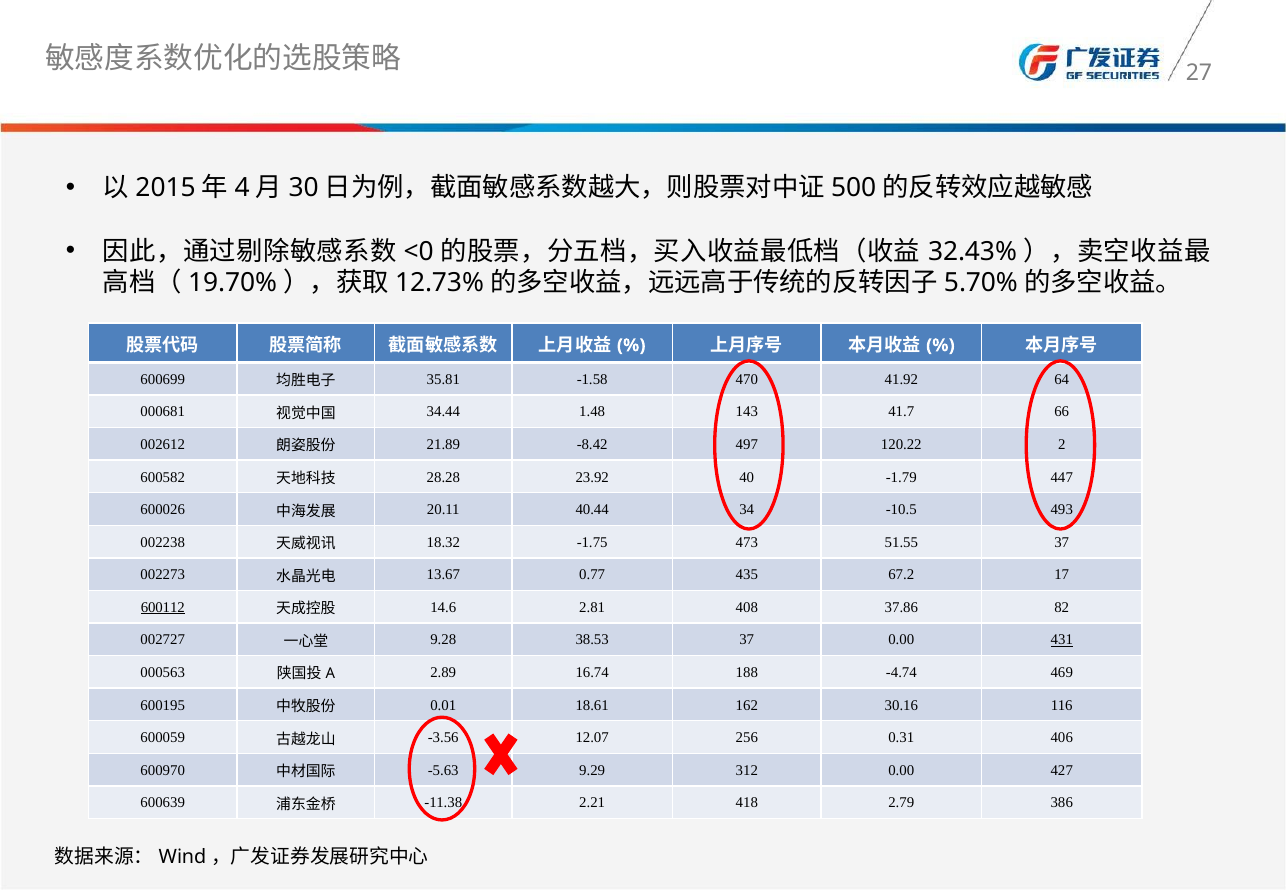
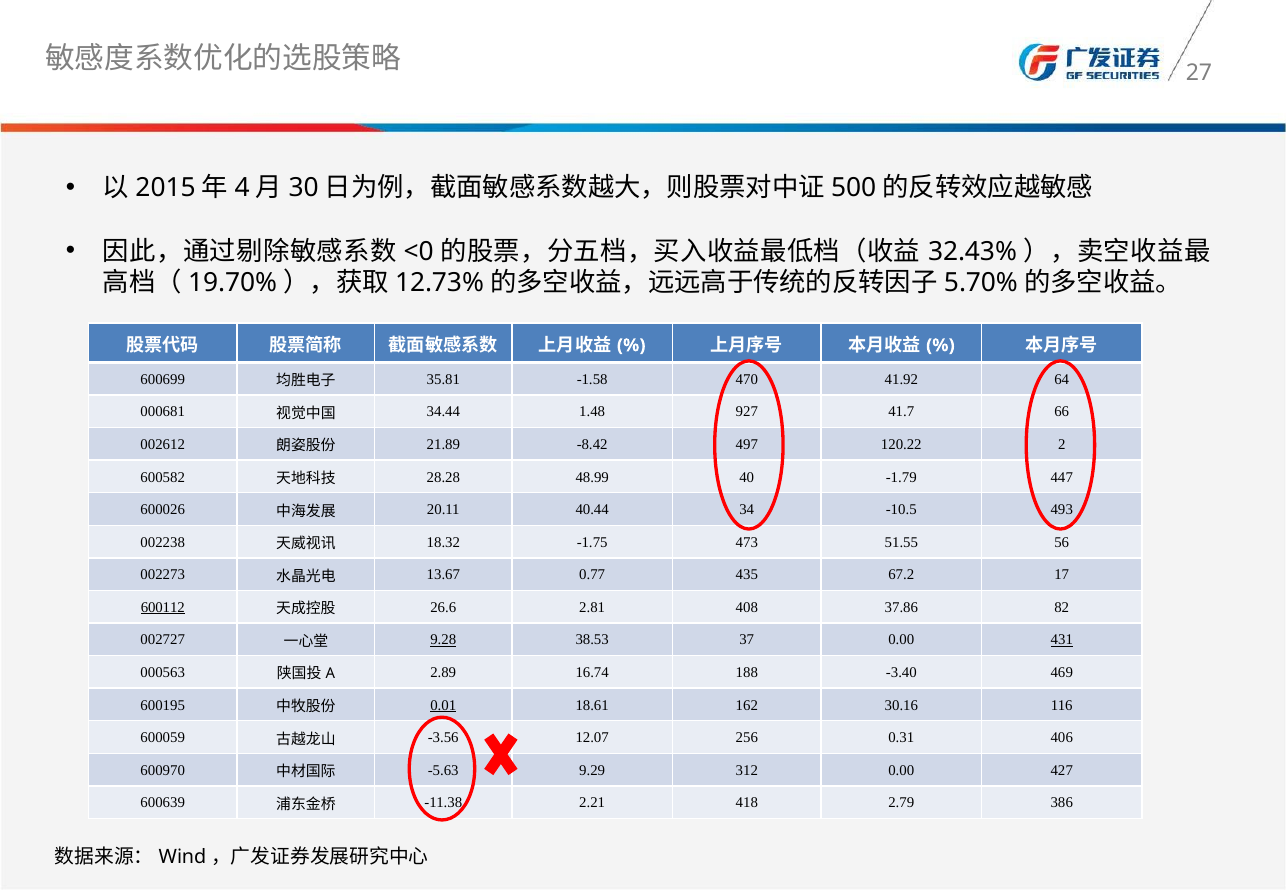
143: 143 -> 927
23.92: 23.92 -> 48.99
51.55 37: 37 -> 56
14.6: 14.6 -> 26.6
9.28 underline: none -> present
-4.74: -4.74 -> -3.40
0.01 underline: none -> present
